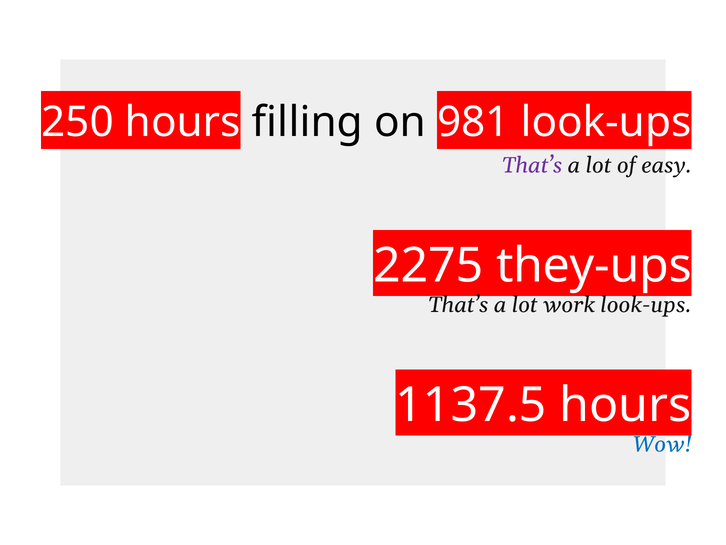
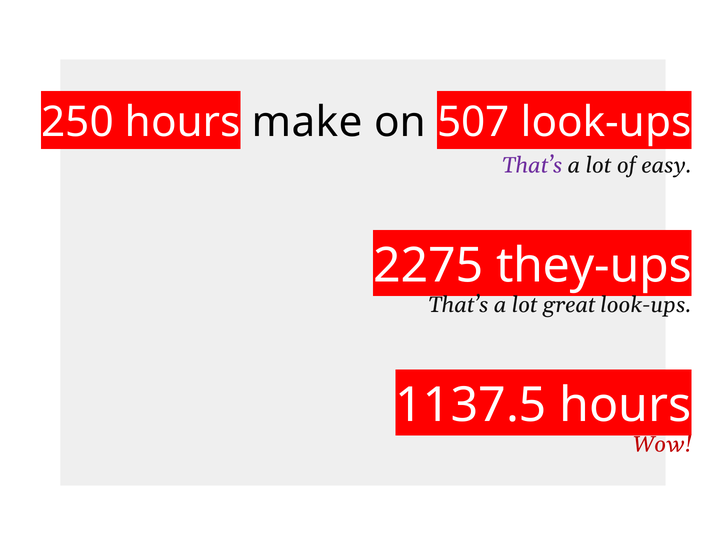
filling: filling -> make
981: 981 -> 507
work: work -> great
Wow colour: blue -> red
